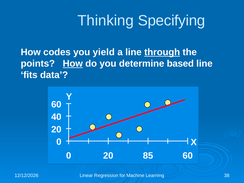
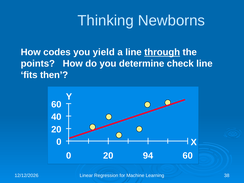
Specifying: Specifying -> Newborns
How at (73, 64) underline: present -> none
based: based -> check
data: data -> then
85: 85 -> 94
